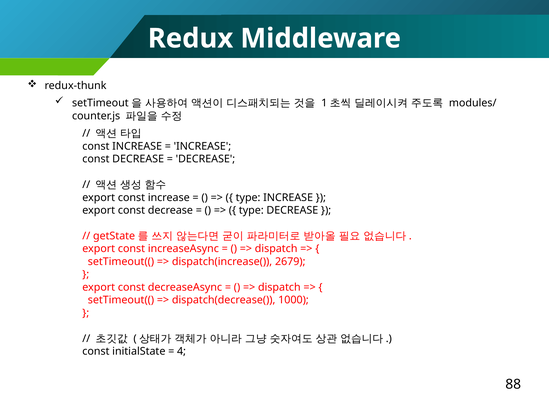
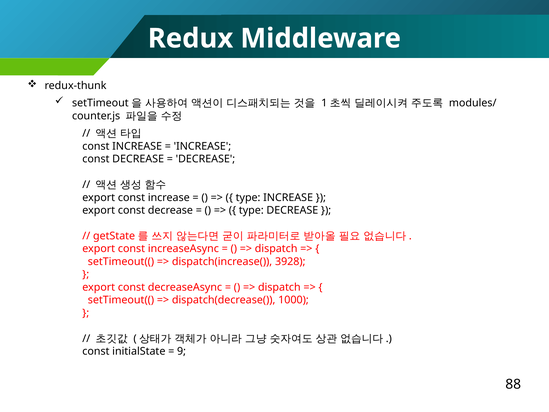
2679: 2679 -> 3928
4: 4 -> 9
